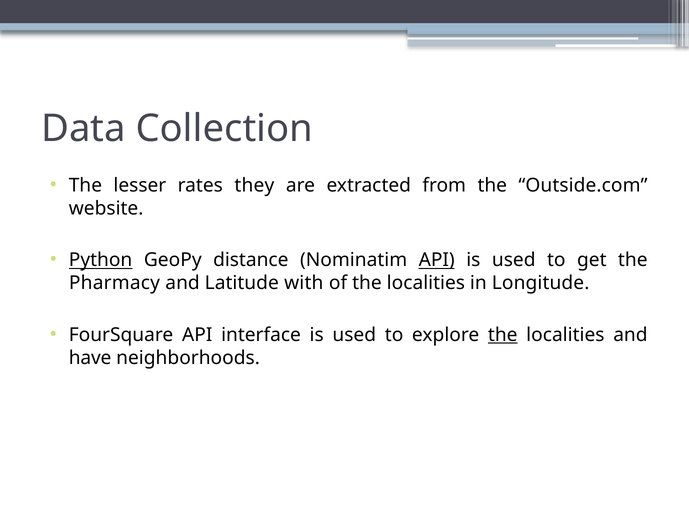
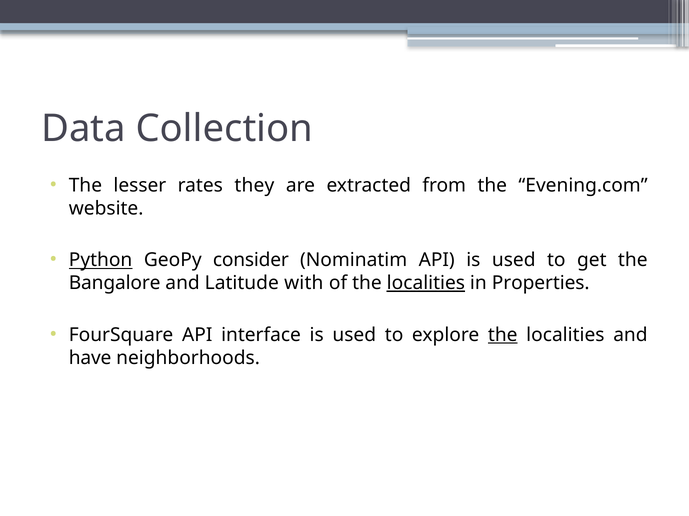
Outside.com: Outside.com -> Evening.com
distance: distance -> consider
API at (437, 260) underline: present -> none
Pharmacy: Pharmacy -> Bangalore
localities at (426, 283) underline: none -> present
Longitude: Longitude -> Properties
